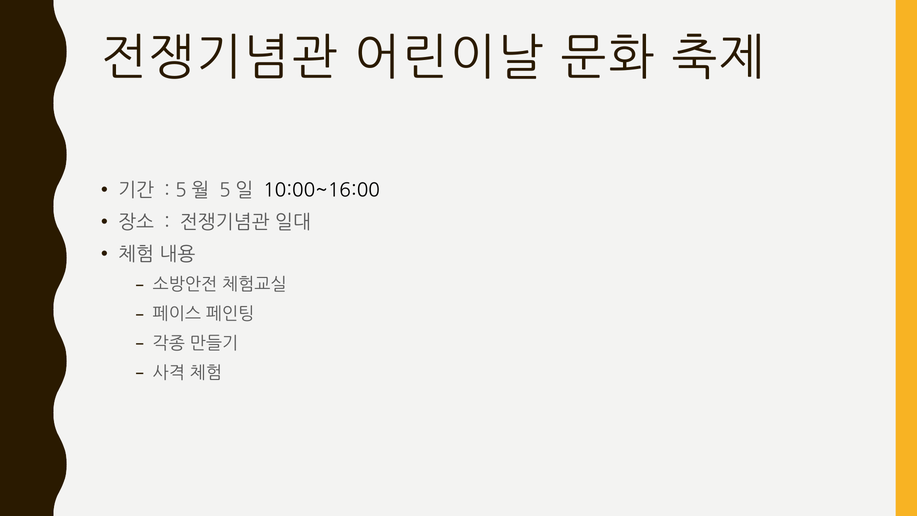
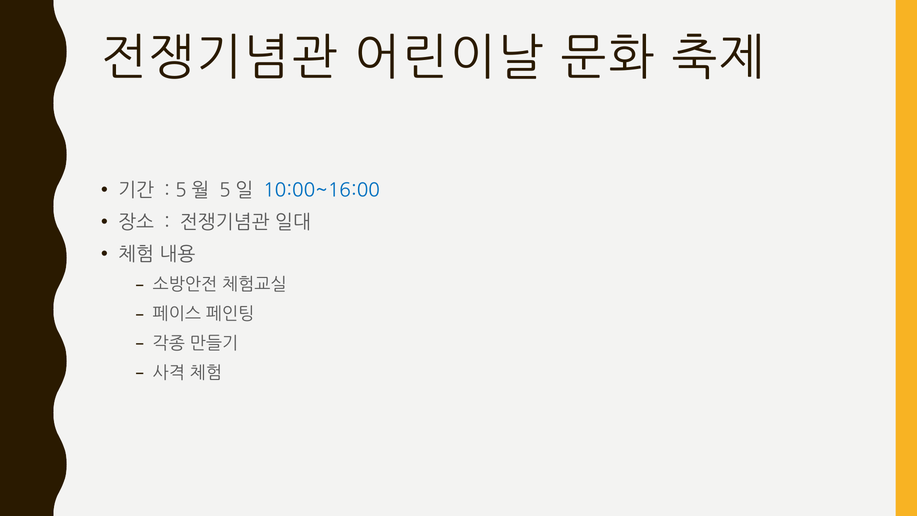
10:00~16:00 colour: black -> blue
